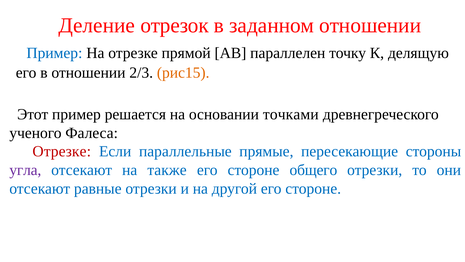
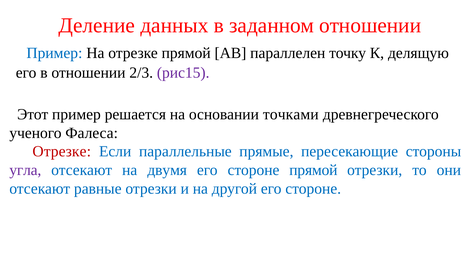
отрезок: отрезок -> данных
рис15 colour: orange -> purple
также: также -> двумя
стороне общего: общего -> прямой
